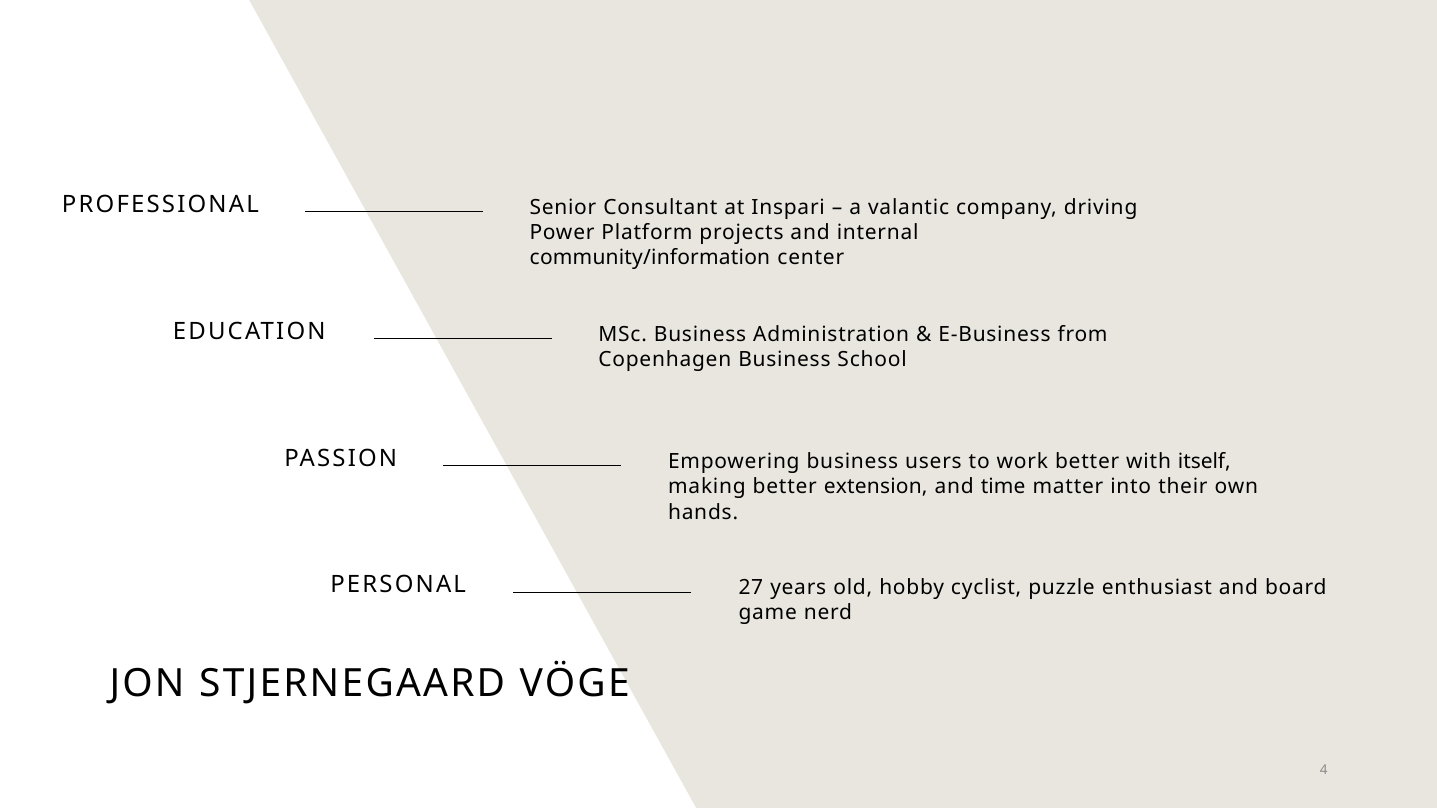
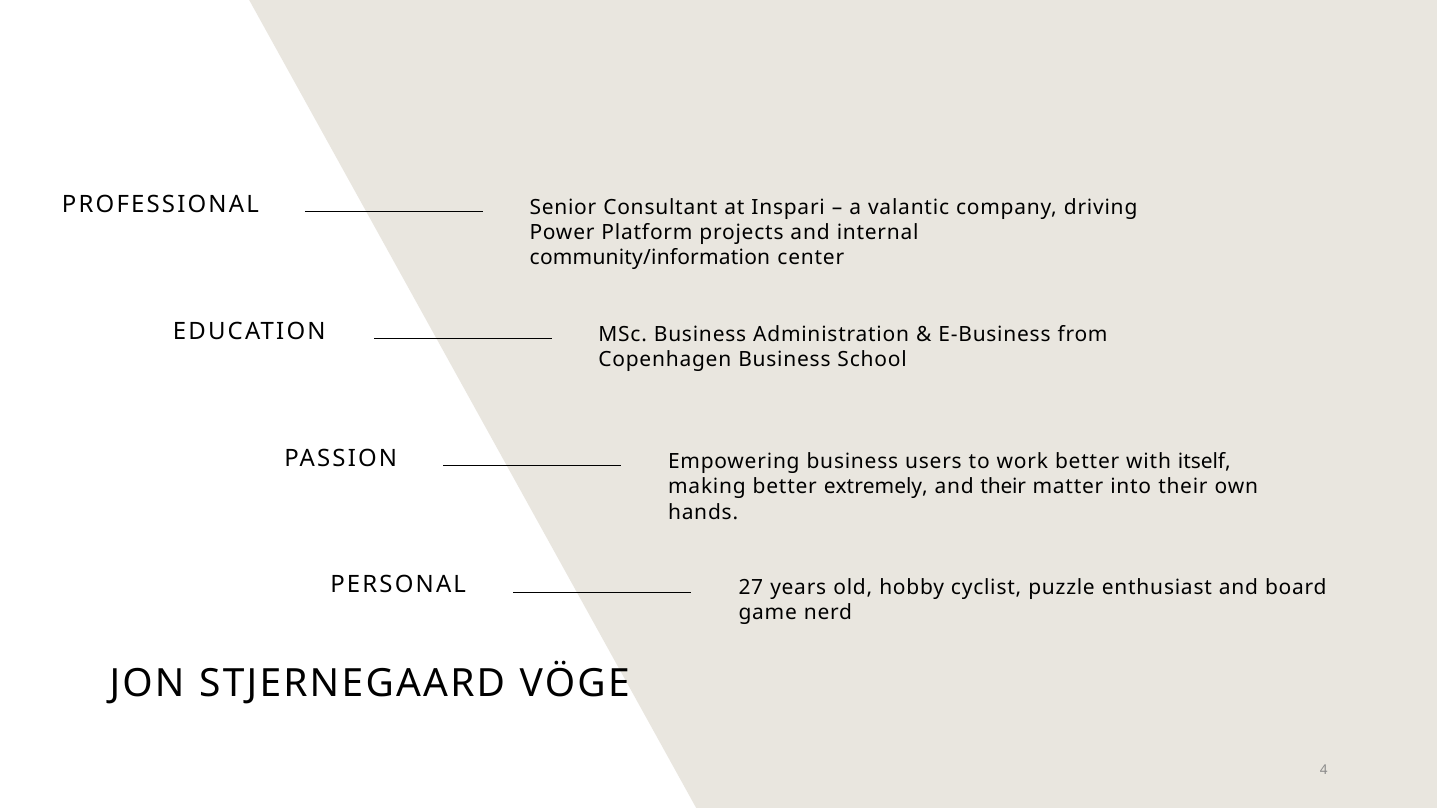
extension: extension -> extremely
and time: time -> their
